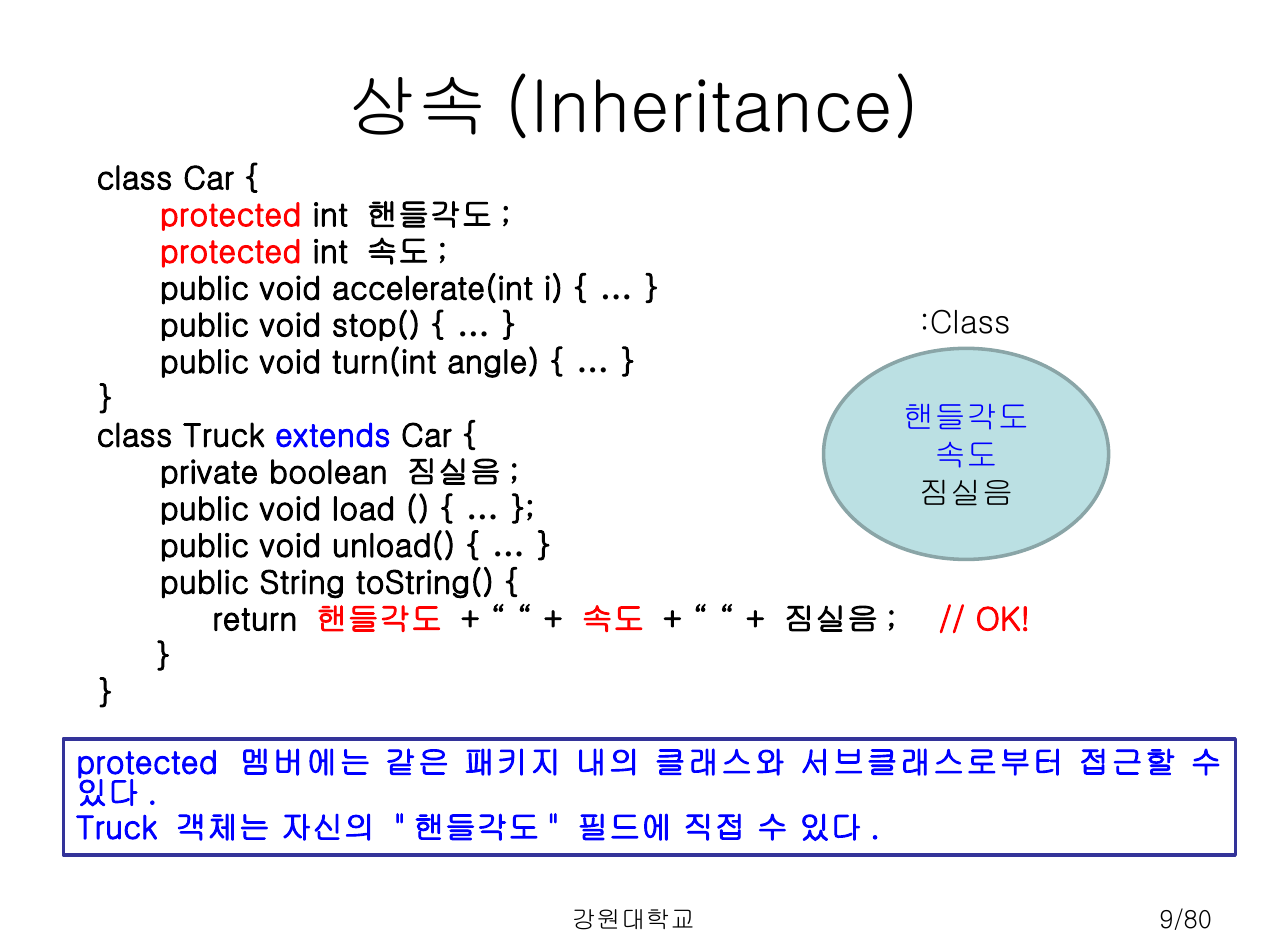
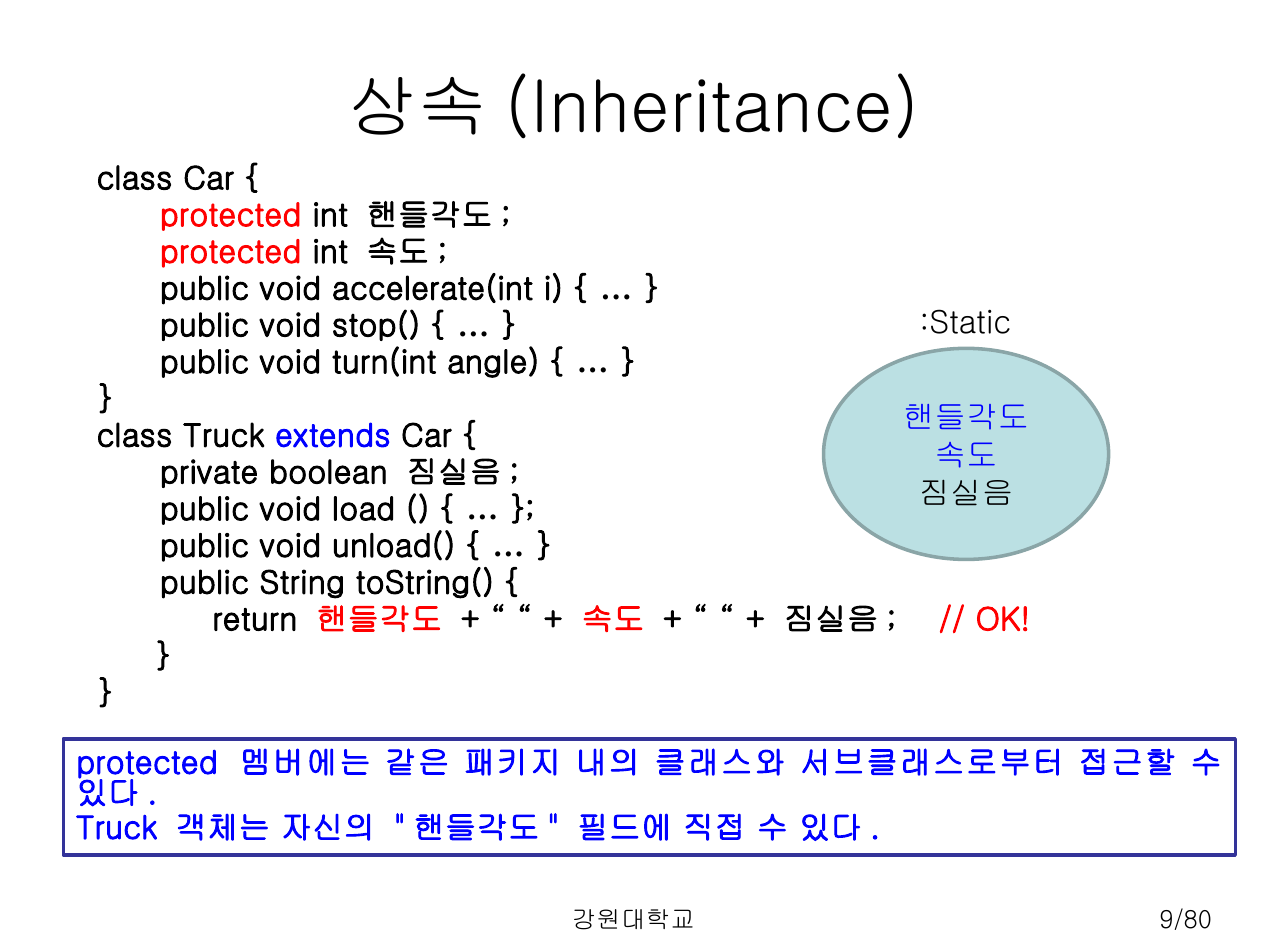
:Class: :Class -> :Static
